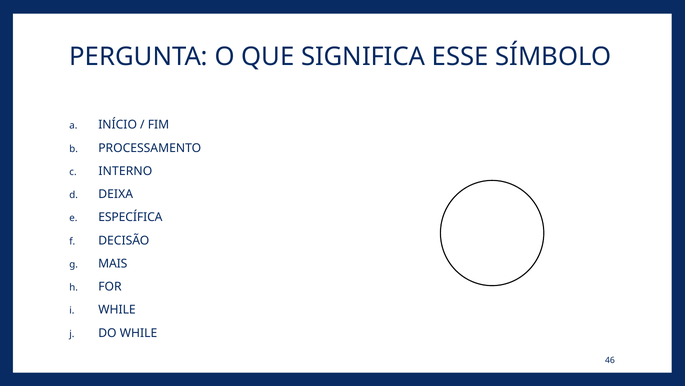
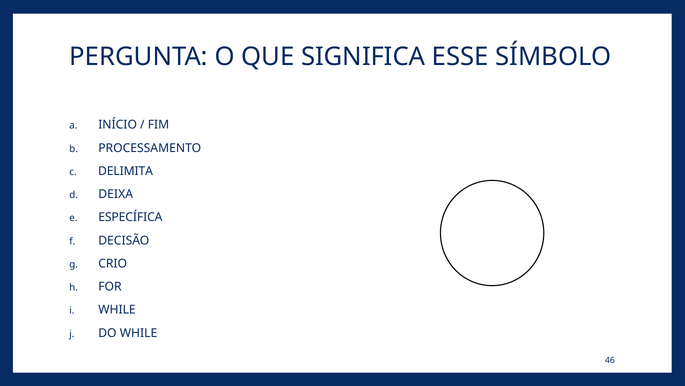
INTERNO: INTERNO -> DELIMITA
MAIS: MAIS -> CRIO
